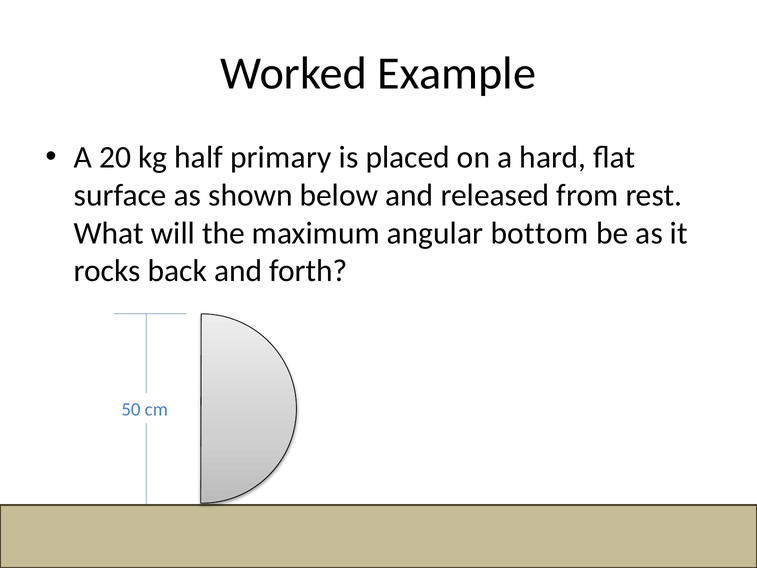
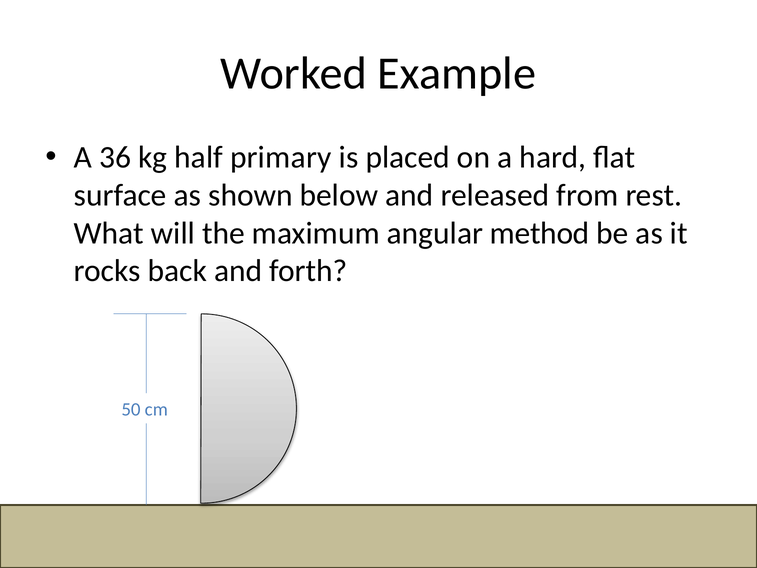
20: 20 -> 36
bottom: bottom -> method
